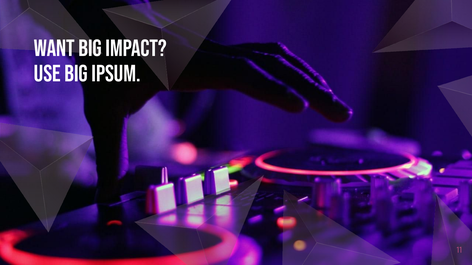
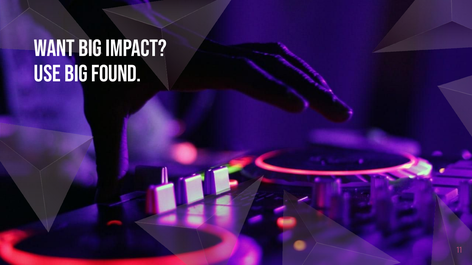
ipsum: ipsum -> found
